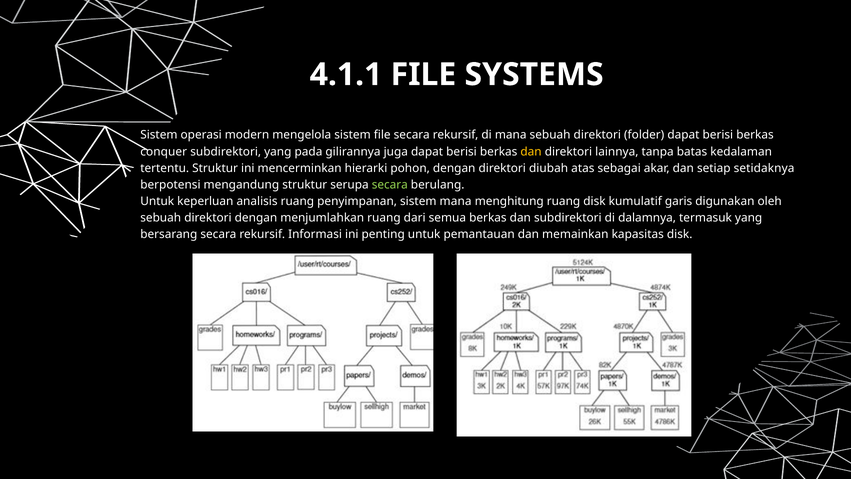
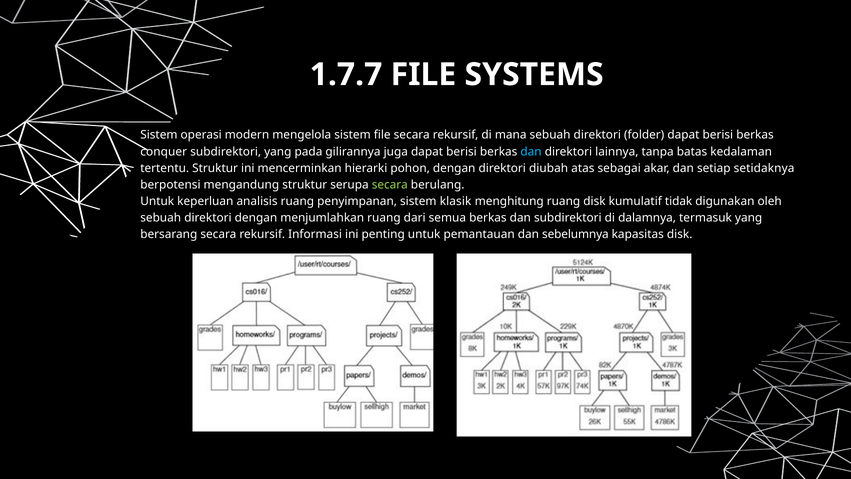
4.1.1: 4.1.1 -> 1.7.7
dan at (531, 152) colour: yellow -> light blue
sistem mana: mana -> klasik
garis: garis -> tidak
memainkan: memainkan -> sebelumnya
